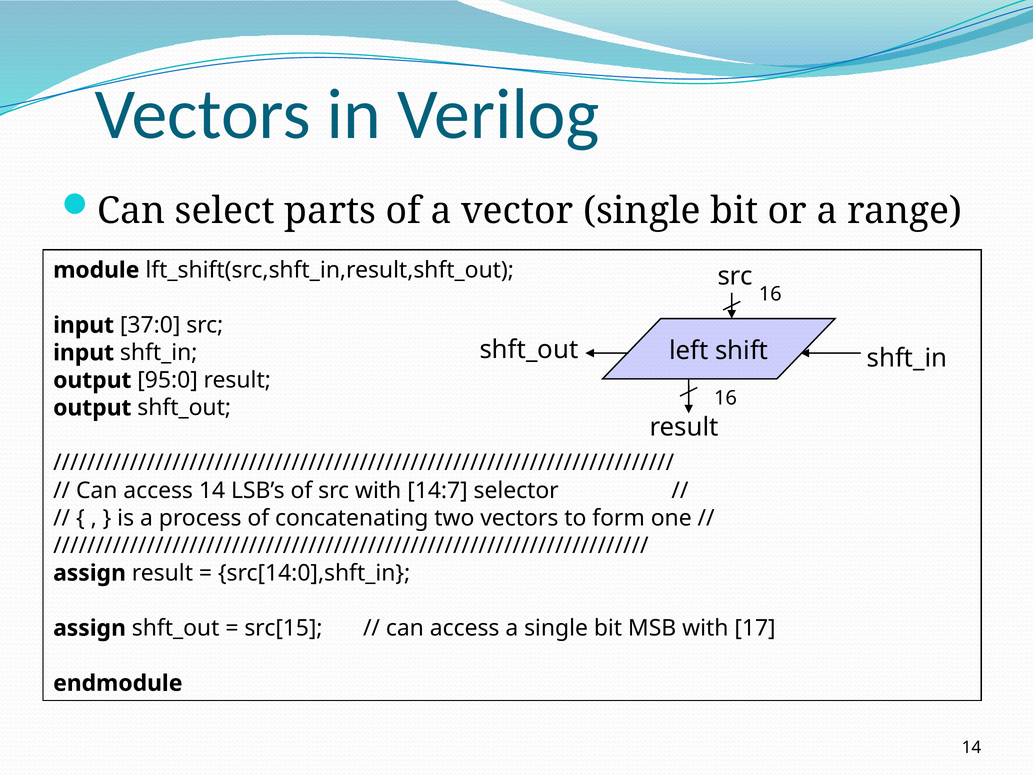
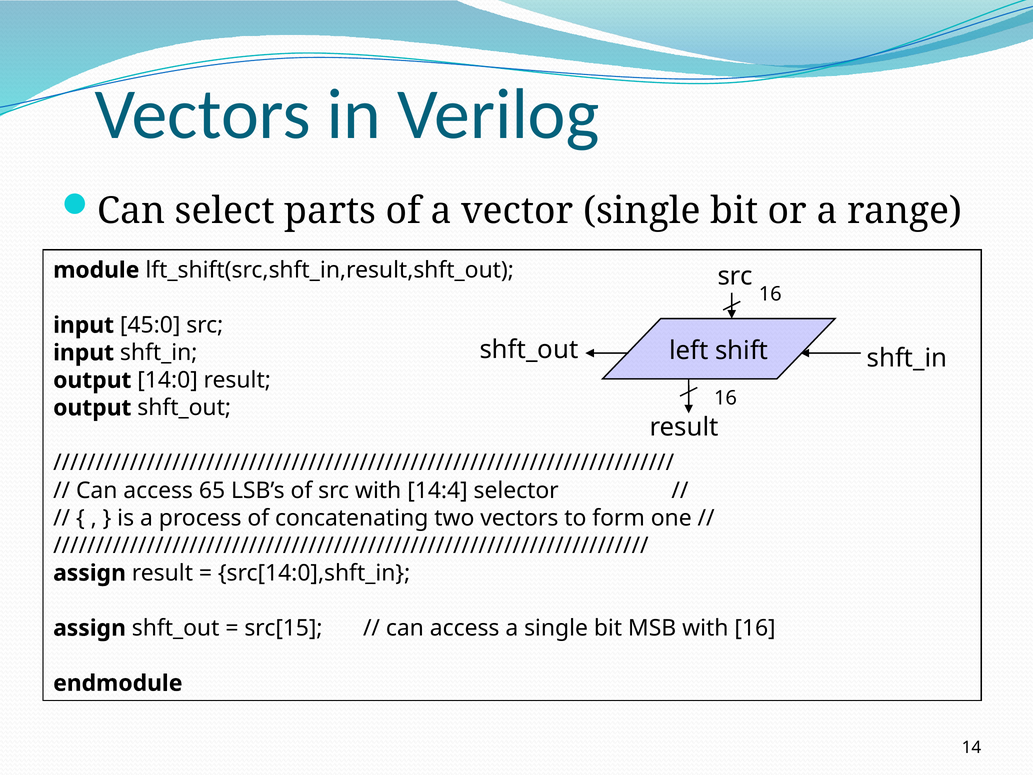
37:0: 37:0 -> 45:0
95:0: 95:0 -> 14:0
access 14: 14 -> 65
14:7: 14:7 -> 14:4
with 17: 17 -> 16
